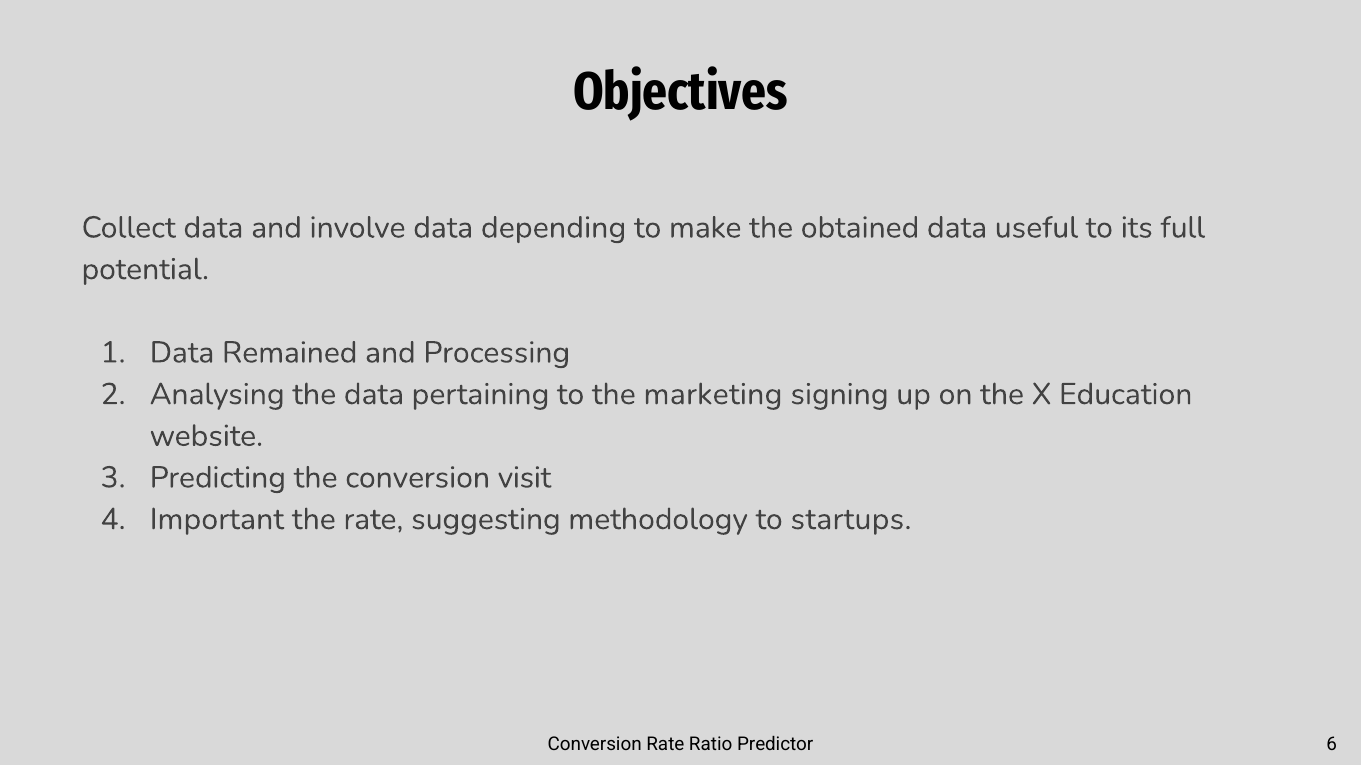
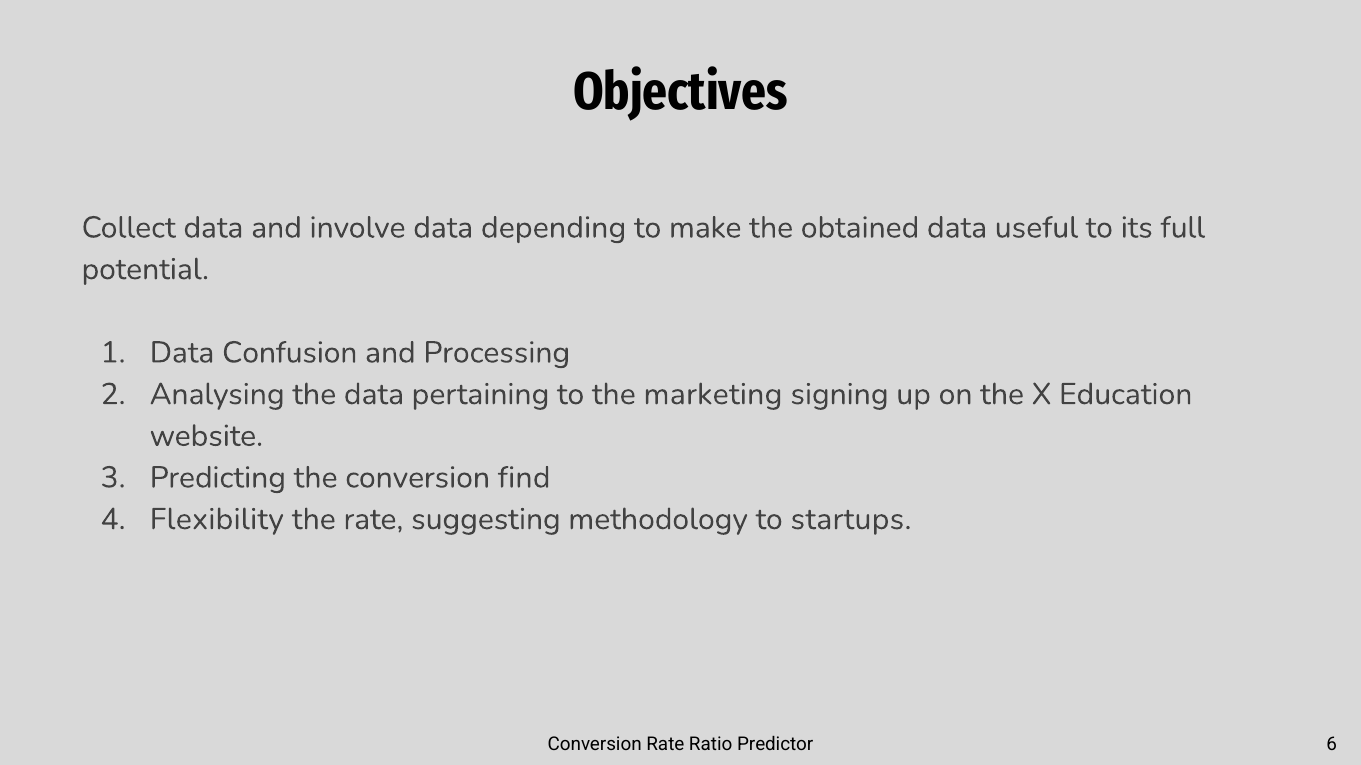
Remained: Remained -> Confusion
visit: visit -> find
Important: Important -> Flexibility
